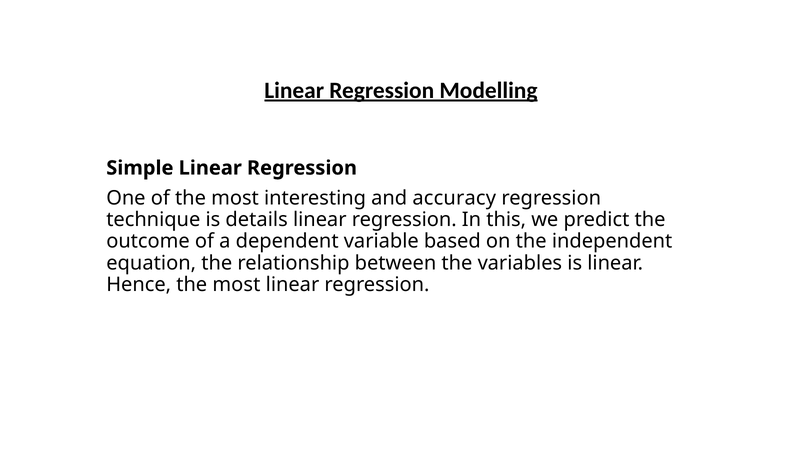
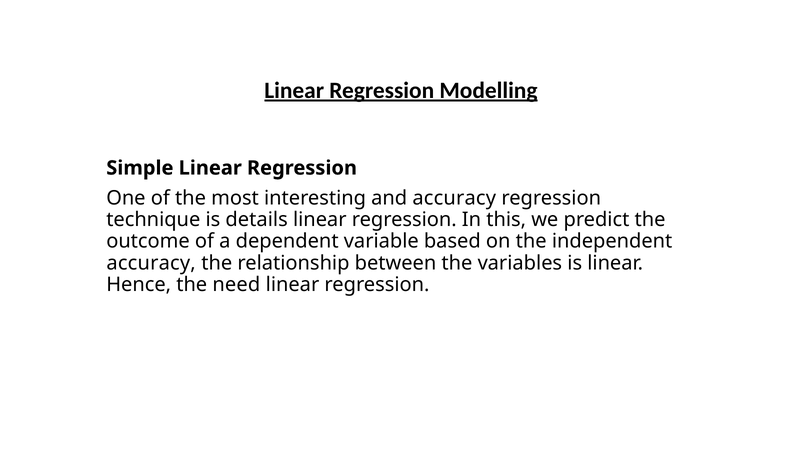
equation at (151, 263): equation -> accuracy
Hence the most: most -> need
